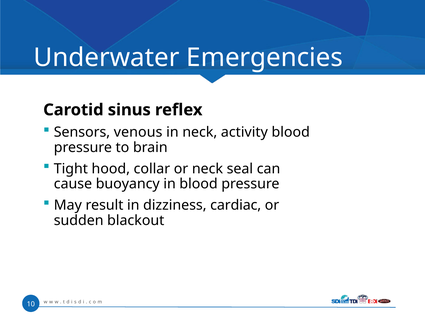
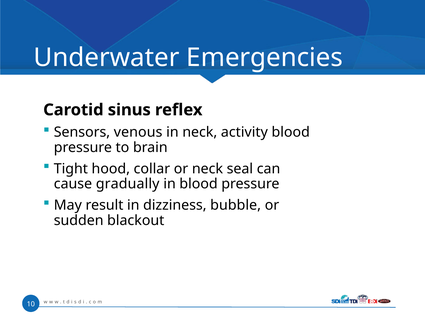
buoyancy: buoyancy -> gradually
cardiac: cardiac -> bubble
